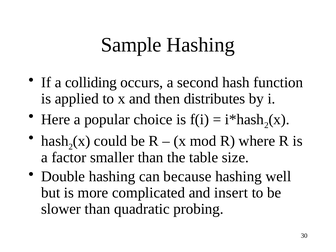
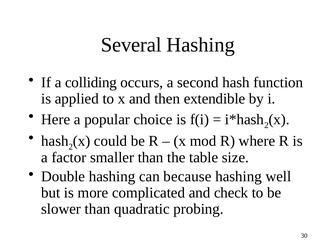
Sample: Sample -> Several
distributes: distributes -> extendible
insert: insert -> check
